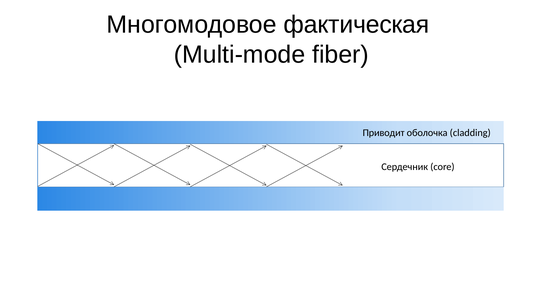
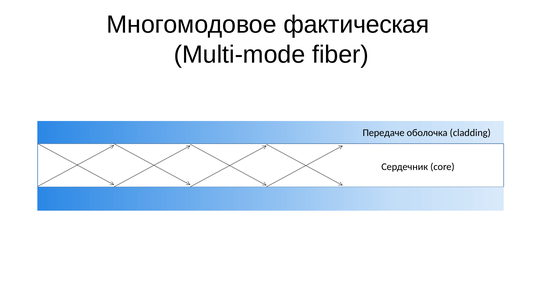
Приводит: Приводит -> Передаче
